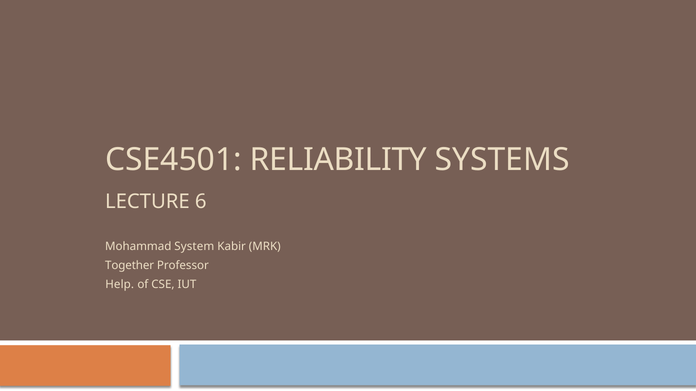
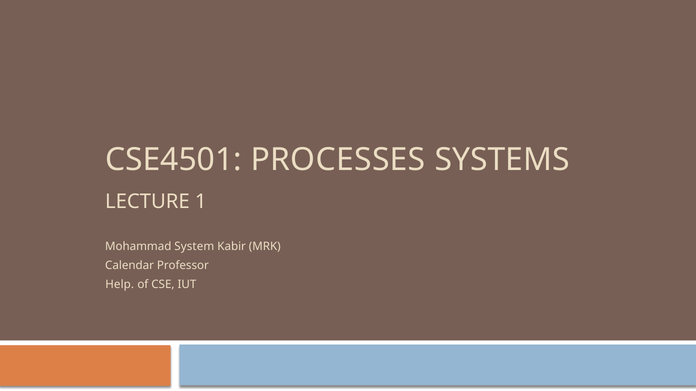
RELIABILITY: RELIABILITY -> PROCESSES
6: 6 -> 1
Together: Together -> Calendar
